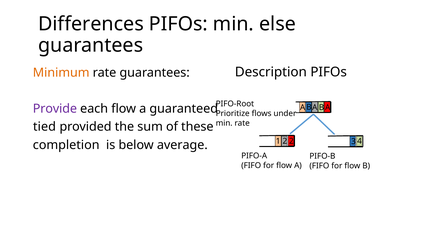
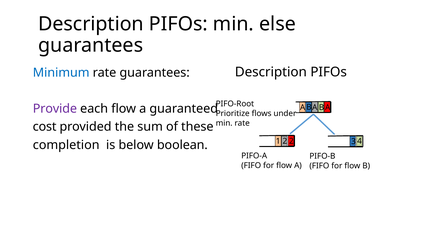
Differences at (91, 24): Differences -> Description
Minimum colour: orange -> blue
tied: tied -> cost
average: average -> boolean
